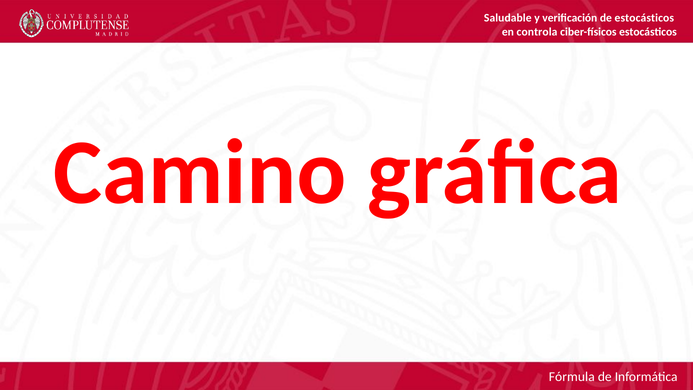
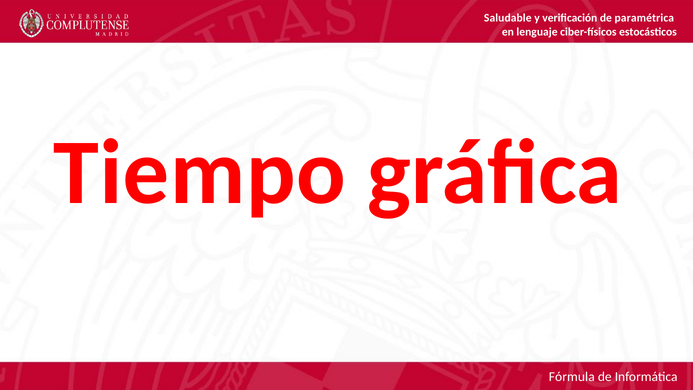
de estocásticos: estocásticos -> paramétrica
controla: controla -> lenguaje
Camino: Camino -> Tiempo
